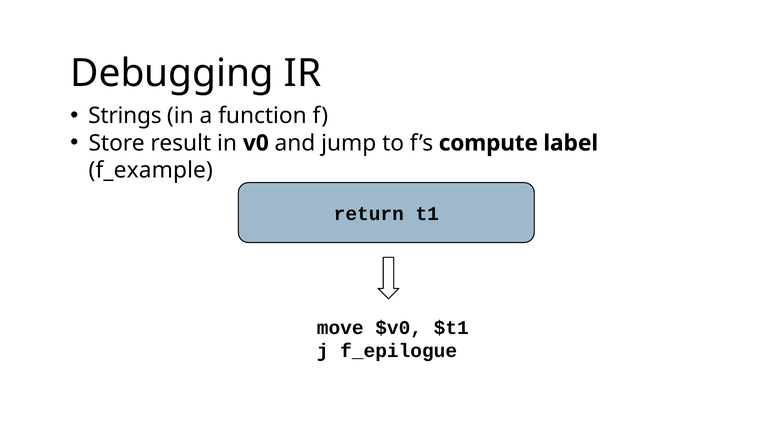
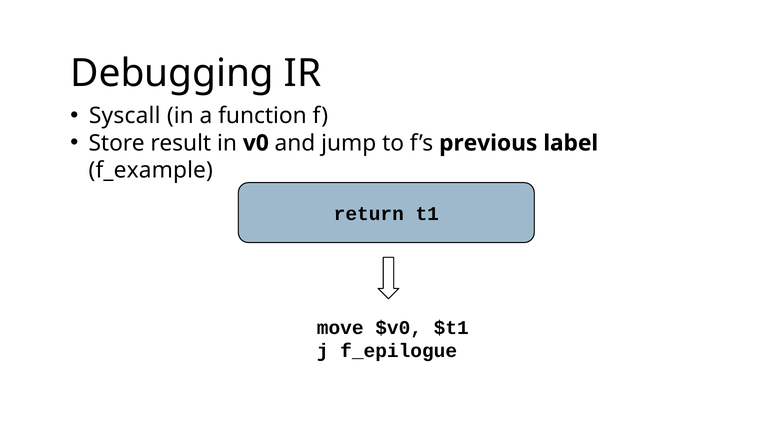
Strings: Strings -> Syscall
compute: compute -> previous
